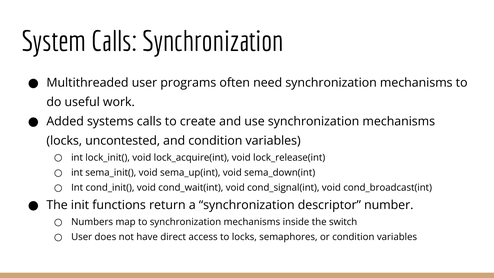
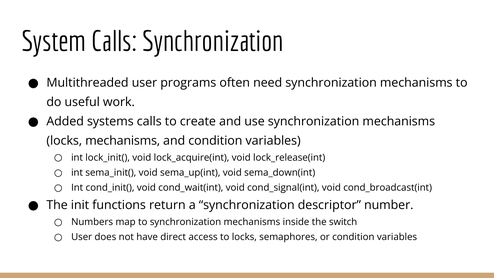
locks uncontested: uncontested -> mechanisms
